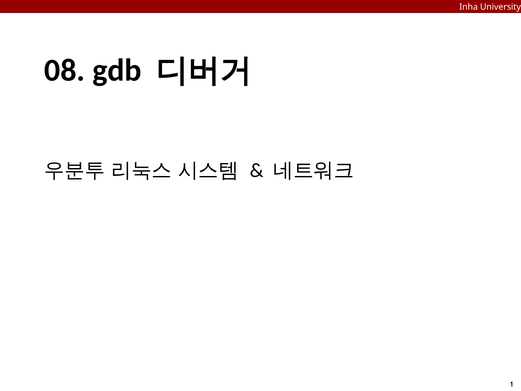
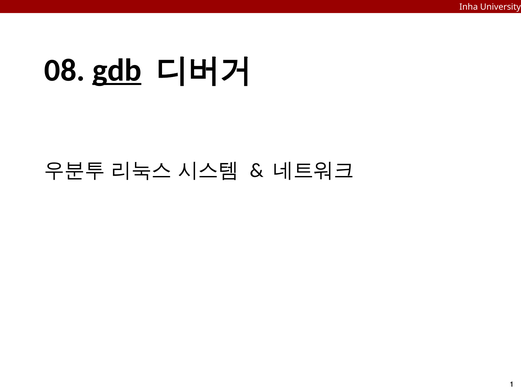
gdb underline: none -> present
